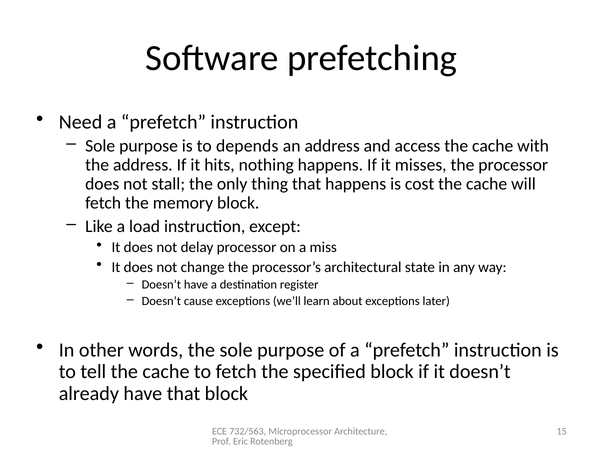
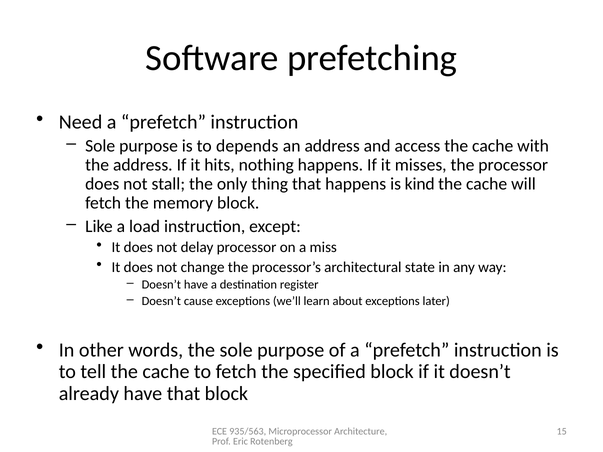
cost: cost -> kind
732/563: 732/563 -> 935/563
